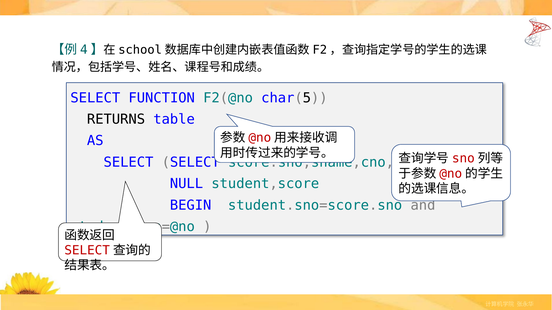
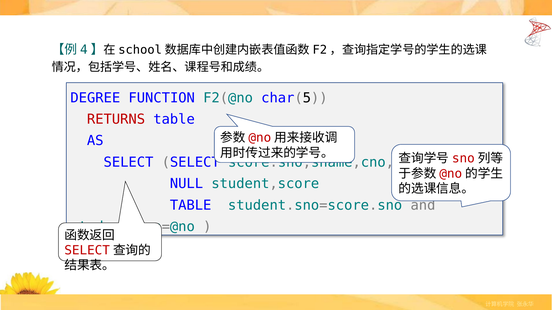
SELECT at (95, 98): SELECT -> DEGREE
RETURNS colour: black -> red
BEGIN at (191, 206): BEGIN -> TABLE
